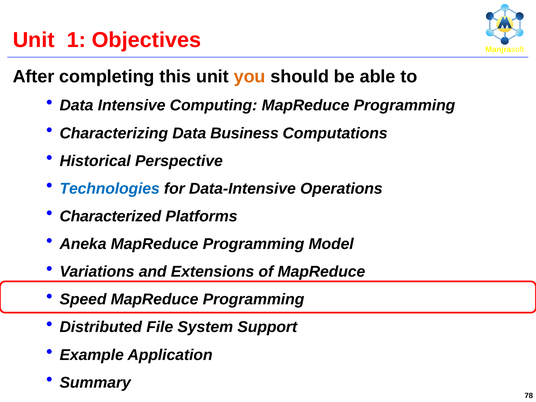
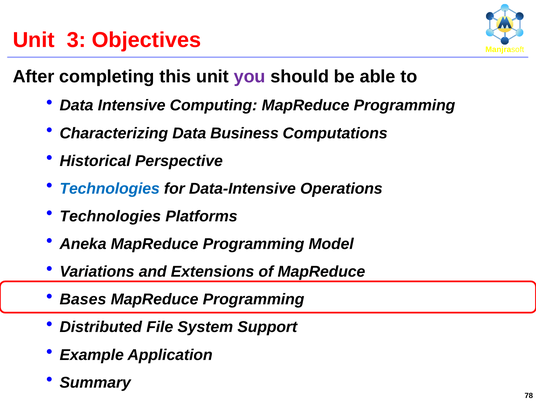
1: 1 -> 3
you colour: orange -> purple
Characterized at (110, 216): Characterized -> Technologies
Speed: Speed -> Bases
